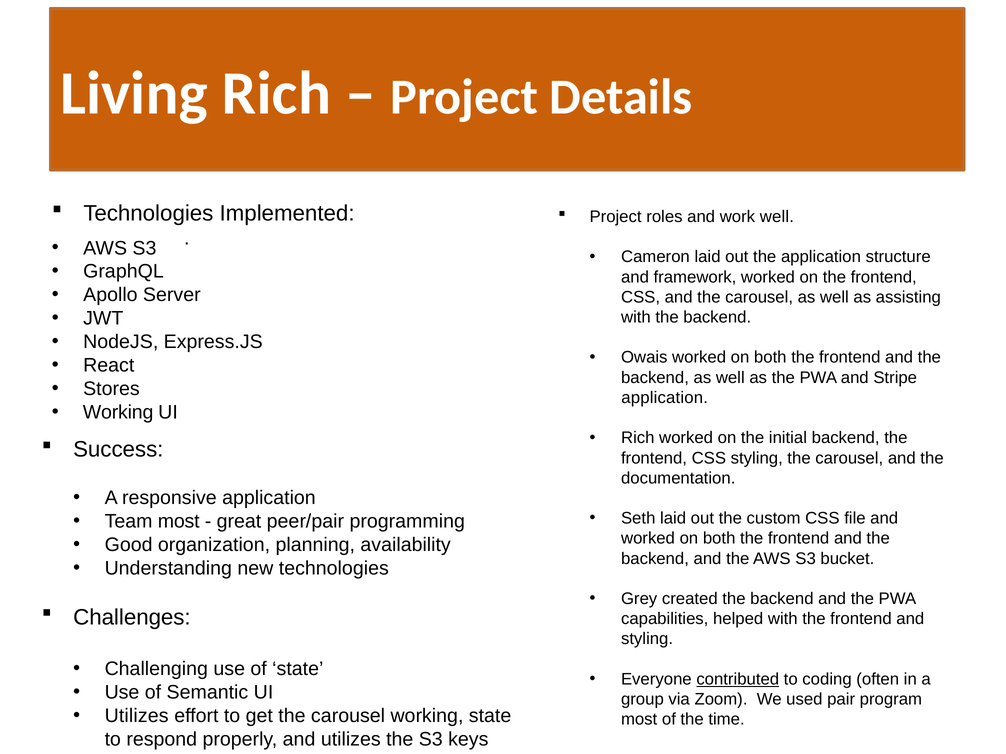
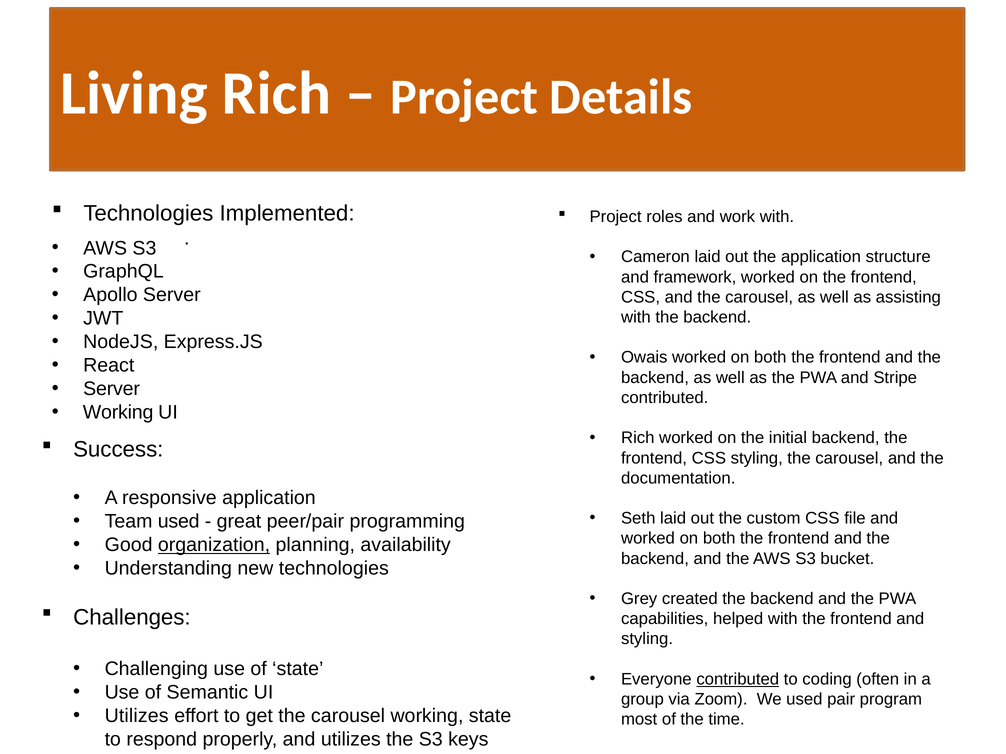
work well: well -> with
Stores at (111, 389): Stores -> Server
application at (665, 398): application -> contributed
Team most: most -> used
organization underline: none -> present
